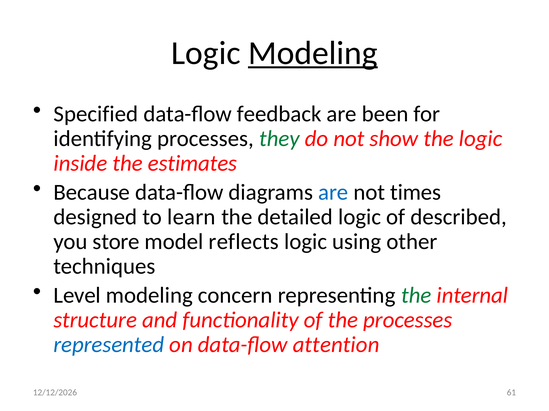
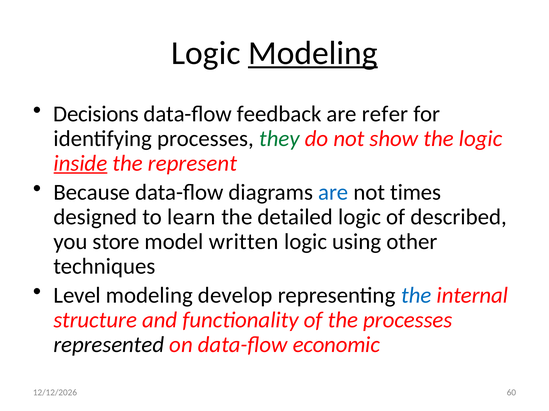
Specified: Specified -> Decisions
been: been -> refer
inside underline: none -> present
estimates: estimates -> represent
reflects: reflects -> written
concern: concern -> develop
the at (416, 296) colour: green -> blue
represented colour: blue -> black
attention: attention -> economic
61: 61 -> 60
